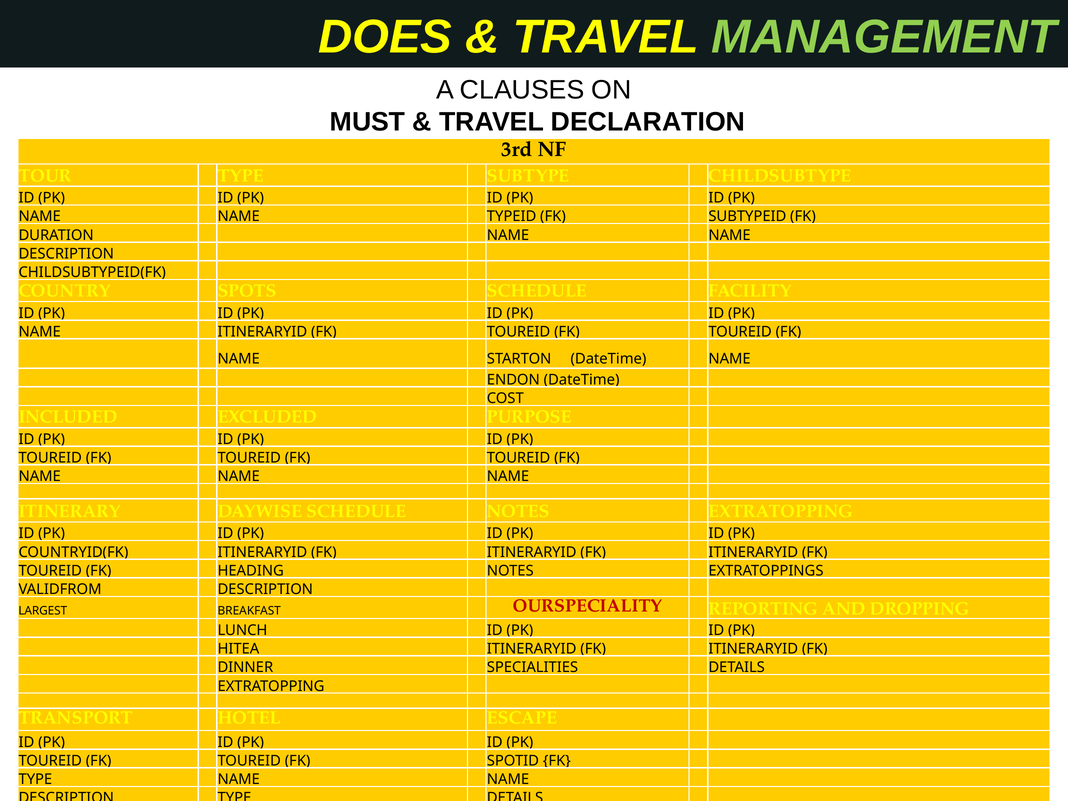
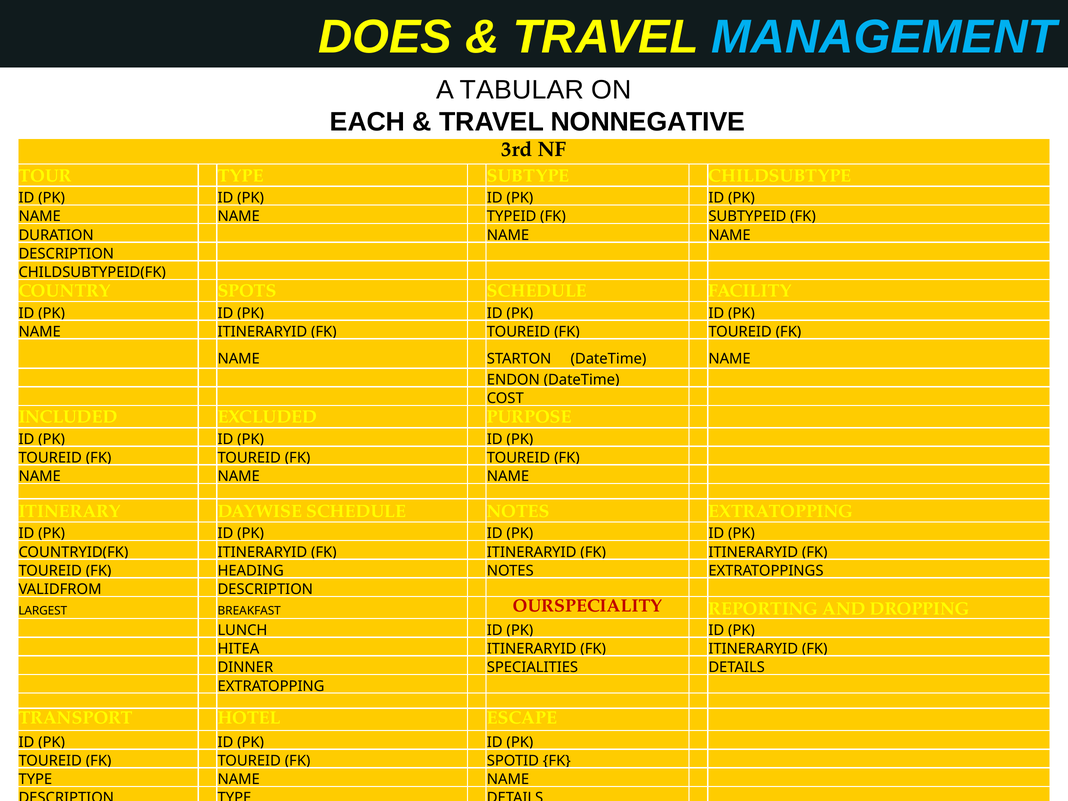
MANAGEMENT colour: light green -> light blue
CLAUSES: CLAUSES -> TABULAR
MUST: MUST -> EACH
DECLARATION: DECLARATION -> NONNEGATIVE
